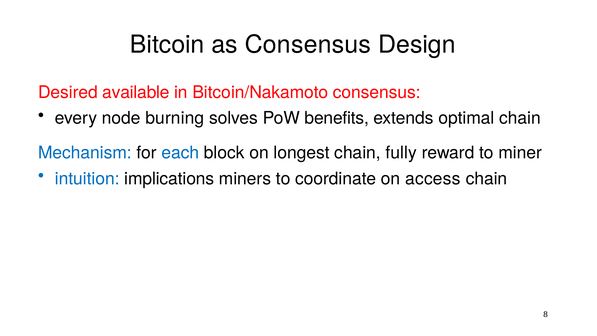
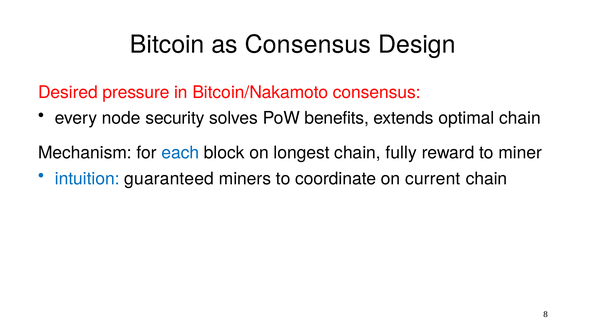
available: available -> pressure
burning: burning -> security
Mechanism colour: blue -> black
implications: implications -> guaranteed
access: access -> current
